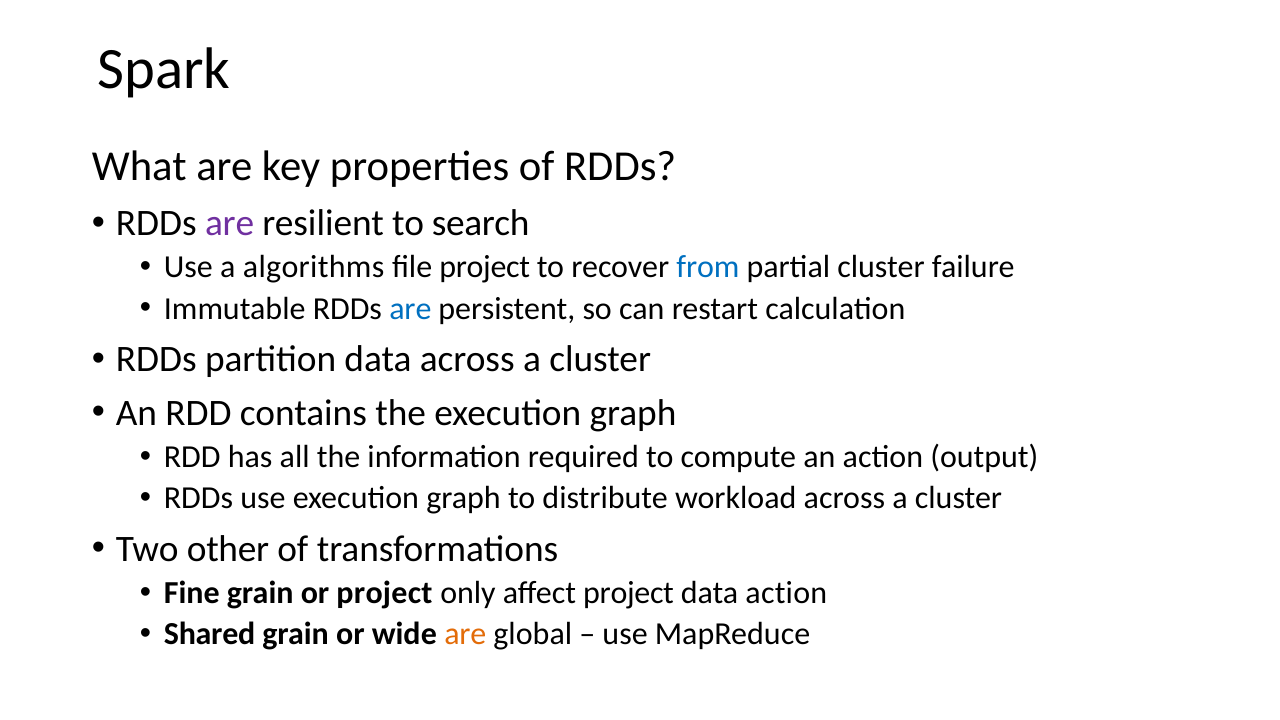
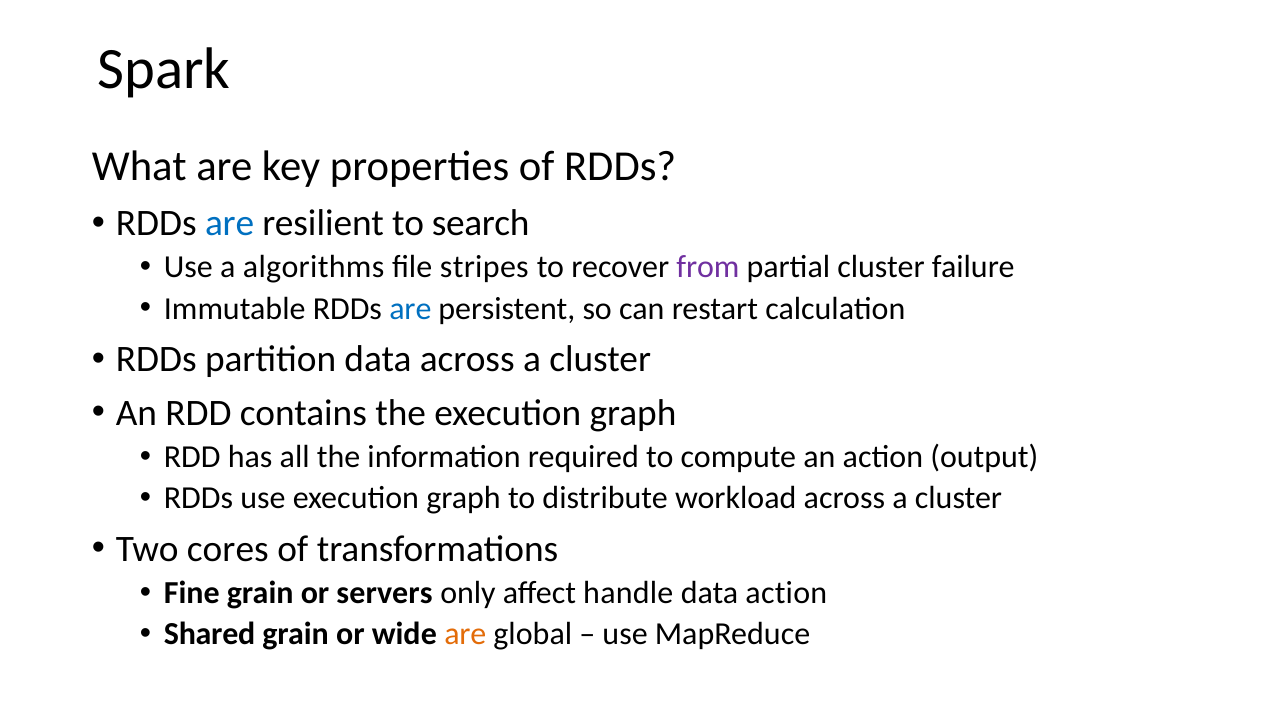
are at (230, 223) colour: purple -> blue
file project: project -> stripes
from colour: blue -> purple
other: other -> cores
or project: project -> servers
affect project: project -> handle
